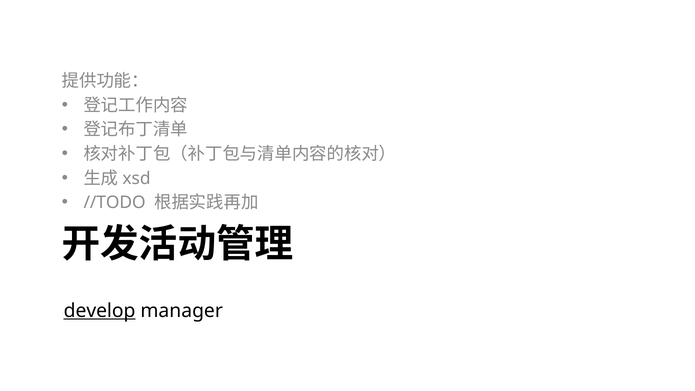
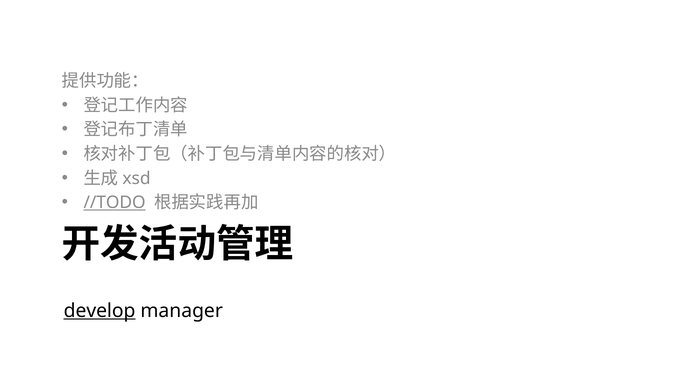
//TODO underline: none -> present
